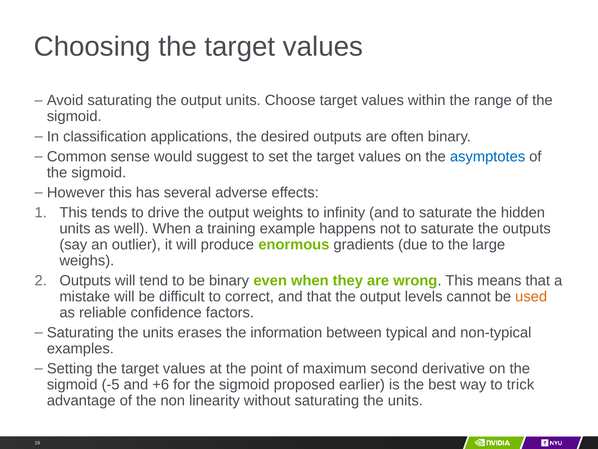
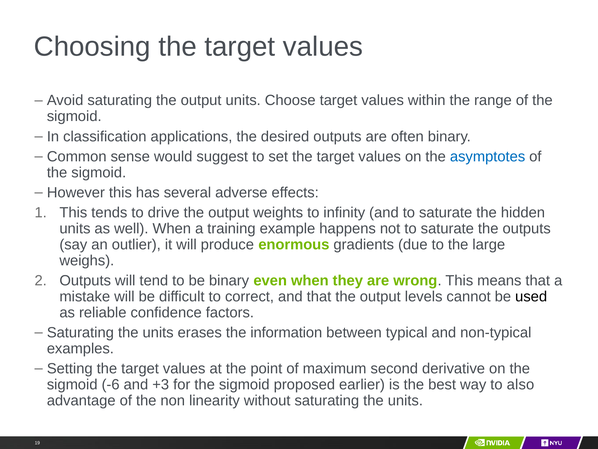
used colour: orange -> black
-5: -5 -> -6
+6: +6 -> +3
trick: trick -> also
